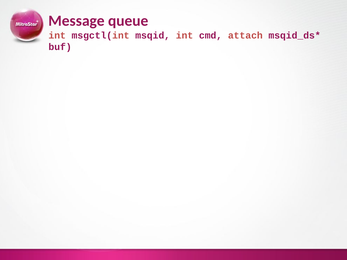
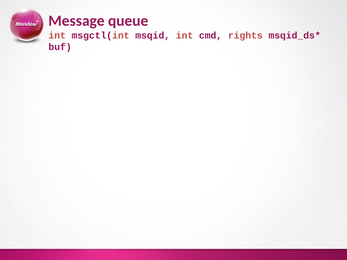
cmd attach: attach -> rights
